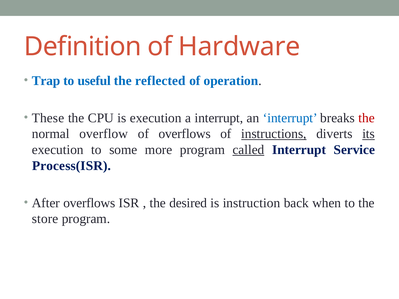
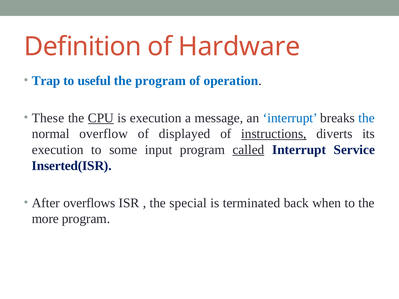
the reflected: reflected -> program
CPU underline: none -> present
a interrupt: interrupt -> message
the at (367, 118) colour: red -> blue
of overflows: overflows -> displayed
its underline: present -> none
more: more -> input
Process(ISR: Process(ISR -> Inserted(ISR
desired: desired -> special
instruction: instruction -> terminated
store: store -> more
